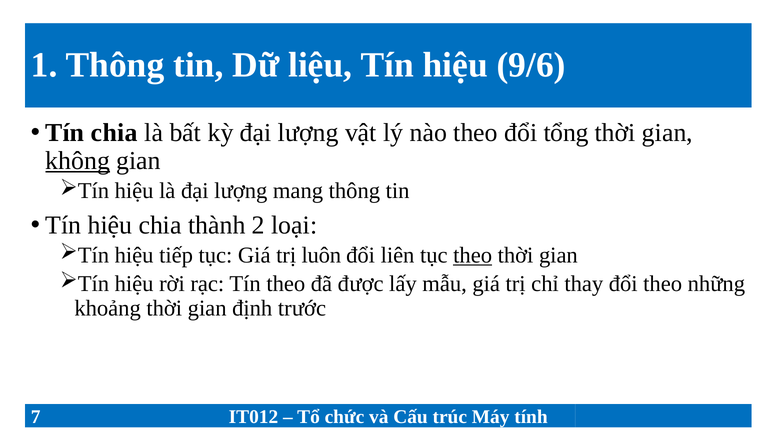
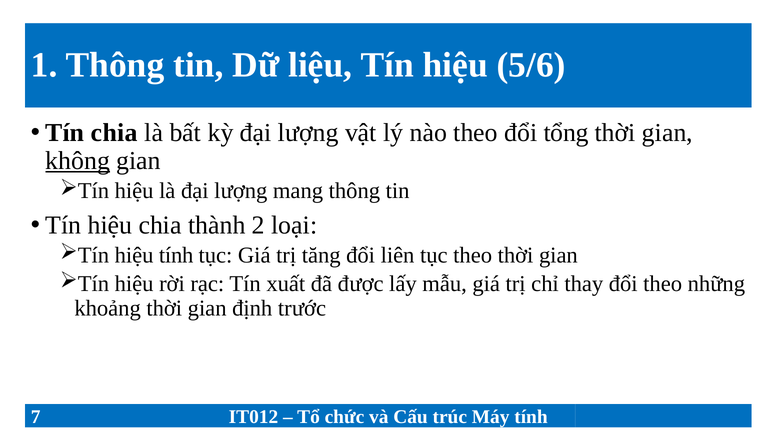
9/6: 9/6 -> 5/6
hiệu tiếp: tiếp -> tính
luôn: luôn -> tăng
theo at (473, 255) underline: present -> none
Tín theo: theo -> xuất
